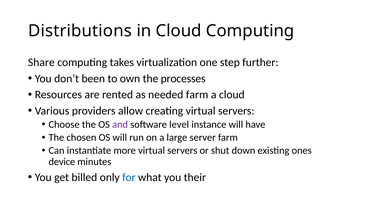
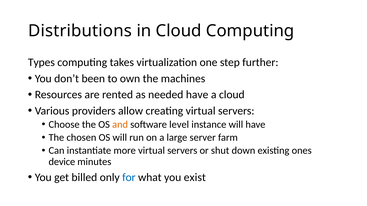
Share: Share -> Types
processes: processes -> machines
needed farm: farm -> have
and colour: purple -> orange
their: their -> exist
